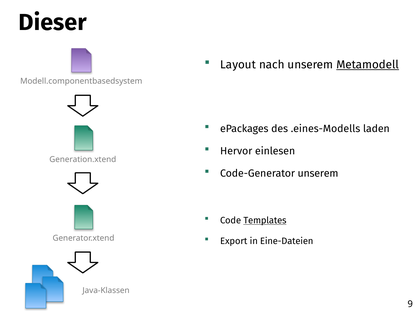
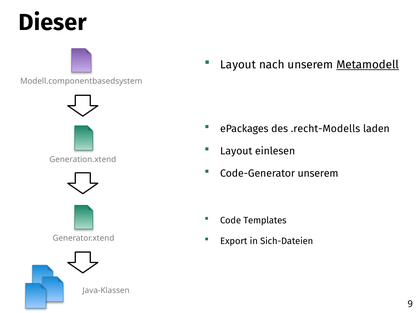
.eines-Modells: .eines-Modells -> .recht-Modells
Hervor at (236, 151): Hervor -> Layout
Templates underline: present -> none
Eine-Dateien: Eine-Dateien -> Sich-Dateien
